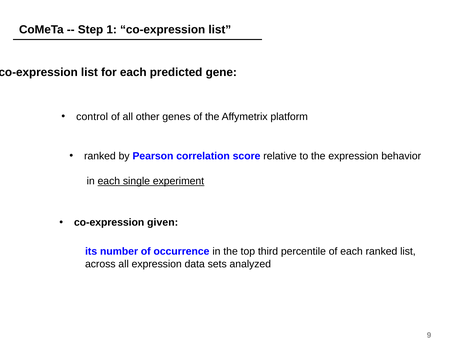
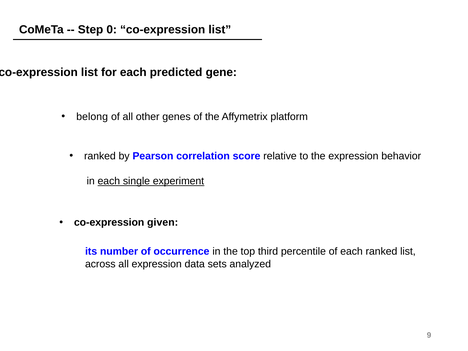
1: 1 -> 0
control: control -> belong
